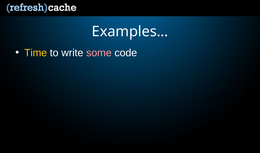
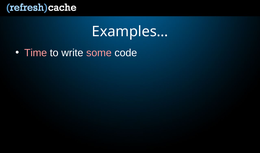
Time colour: yellow -> pink
